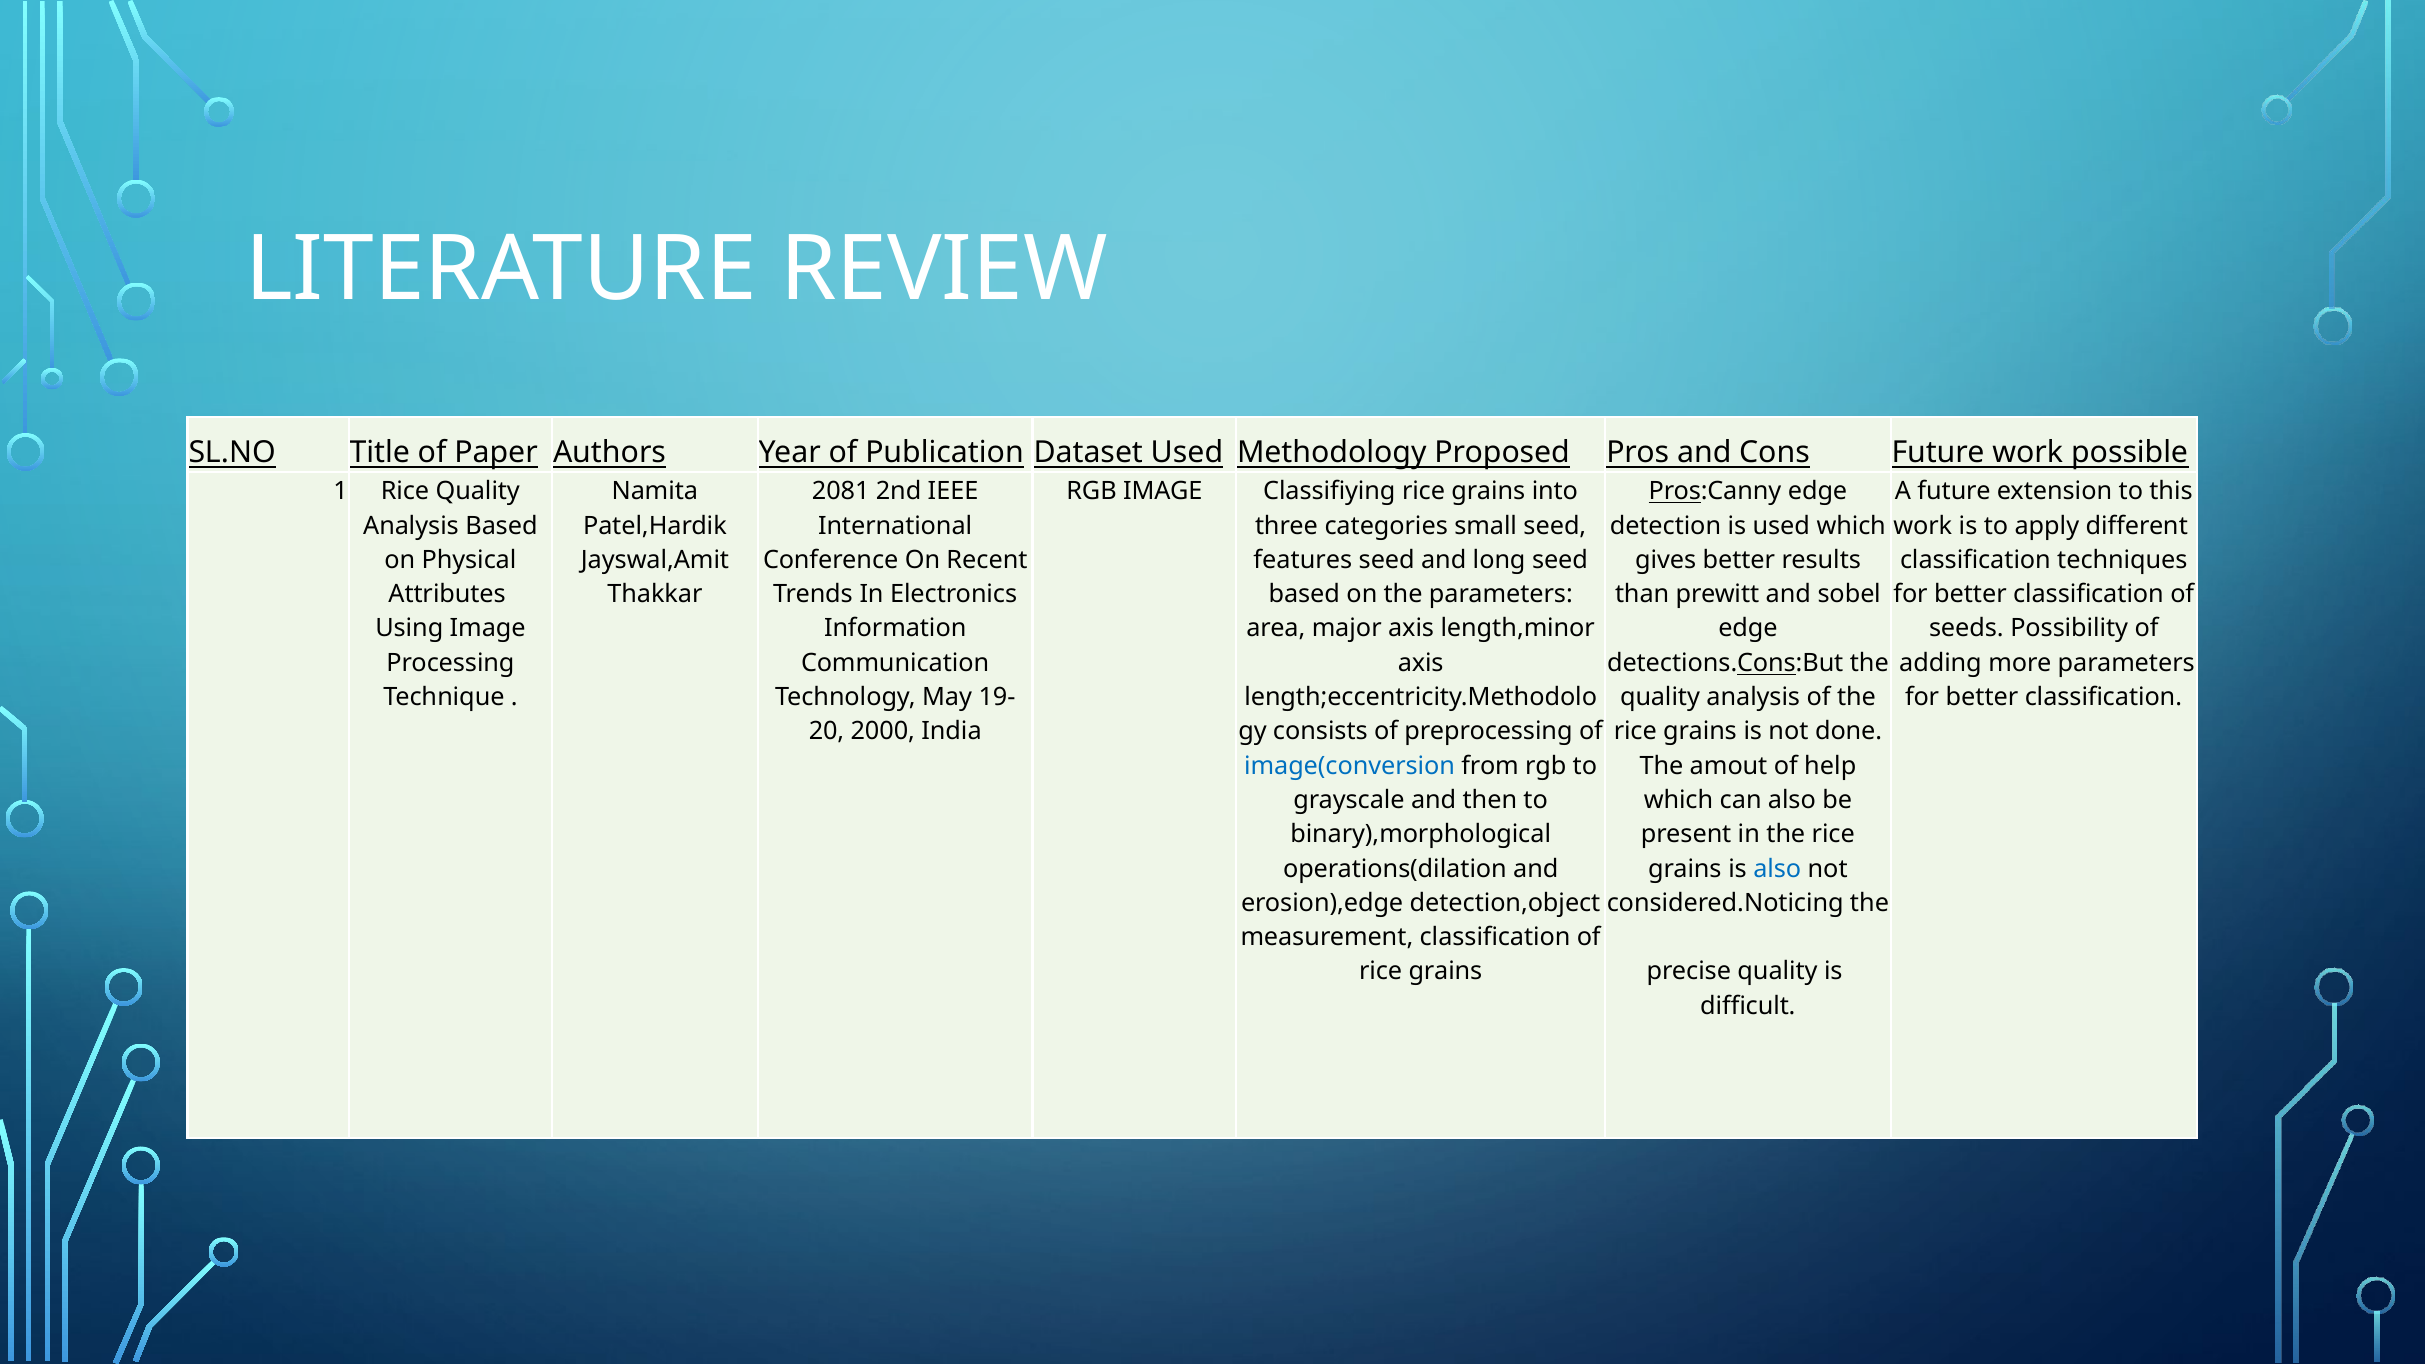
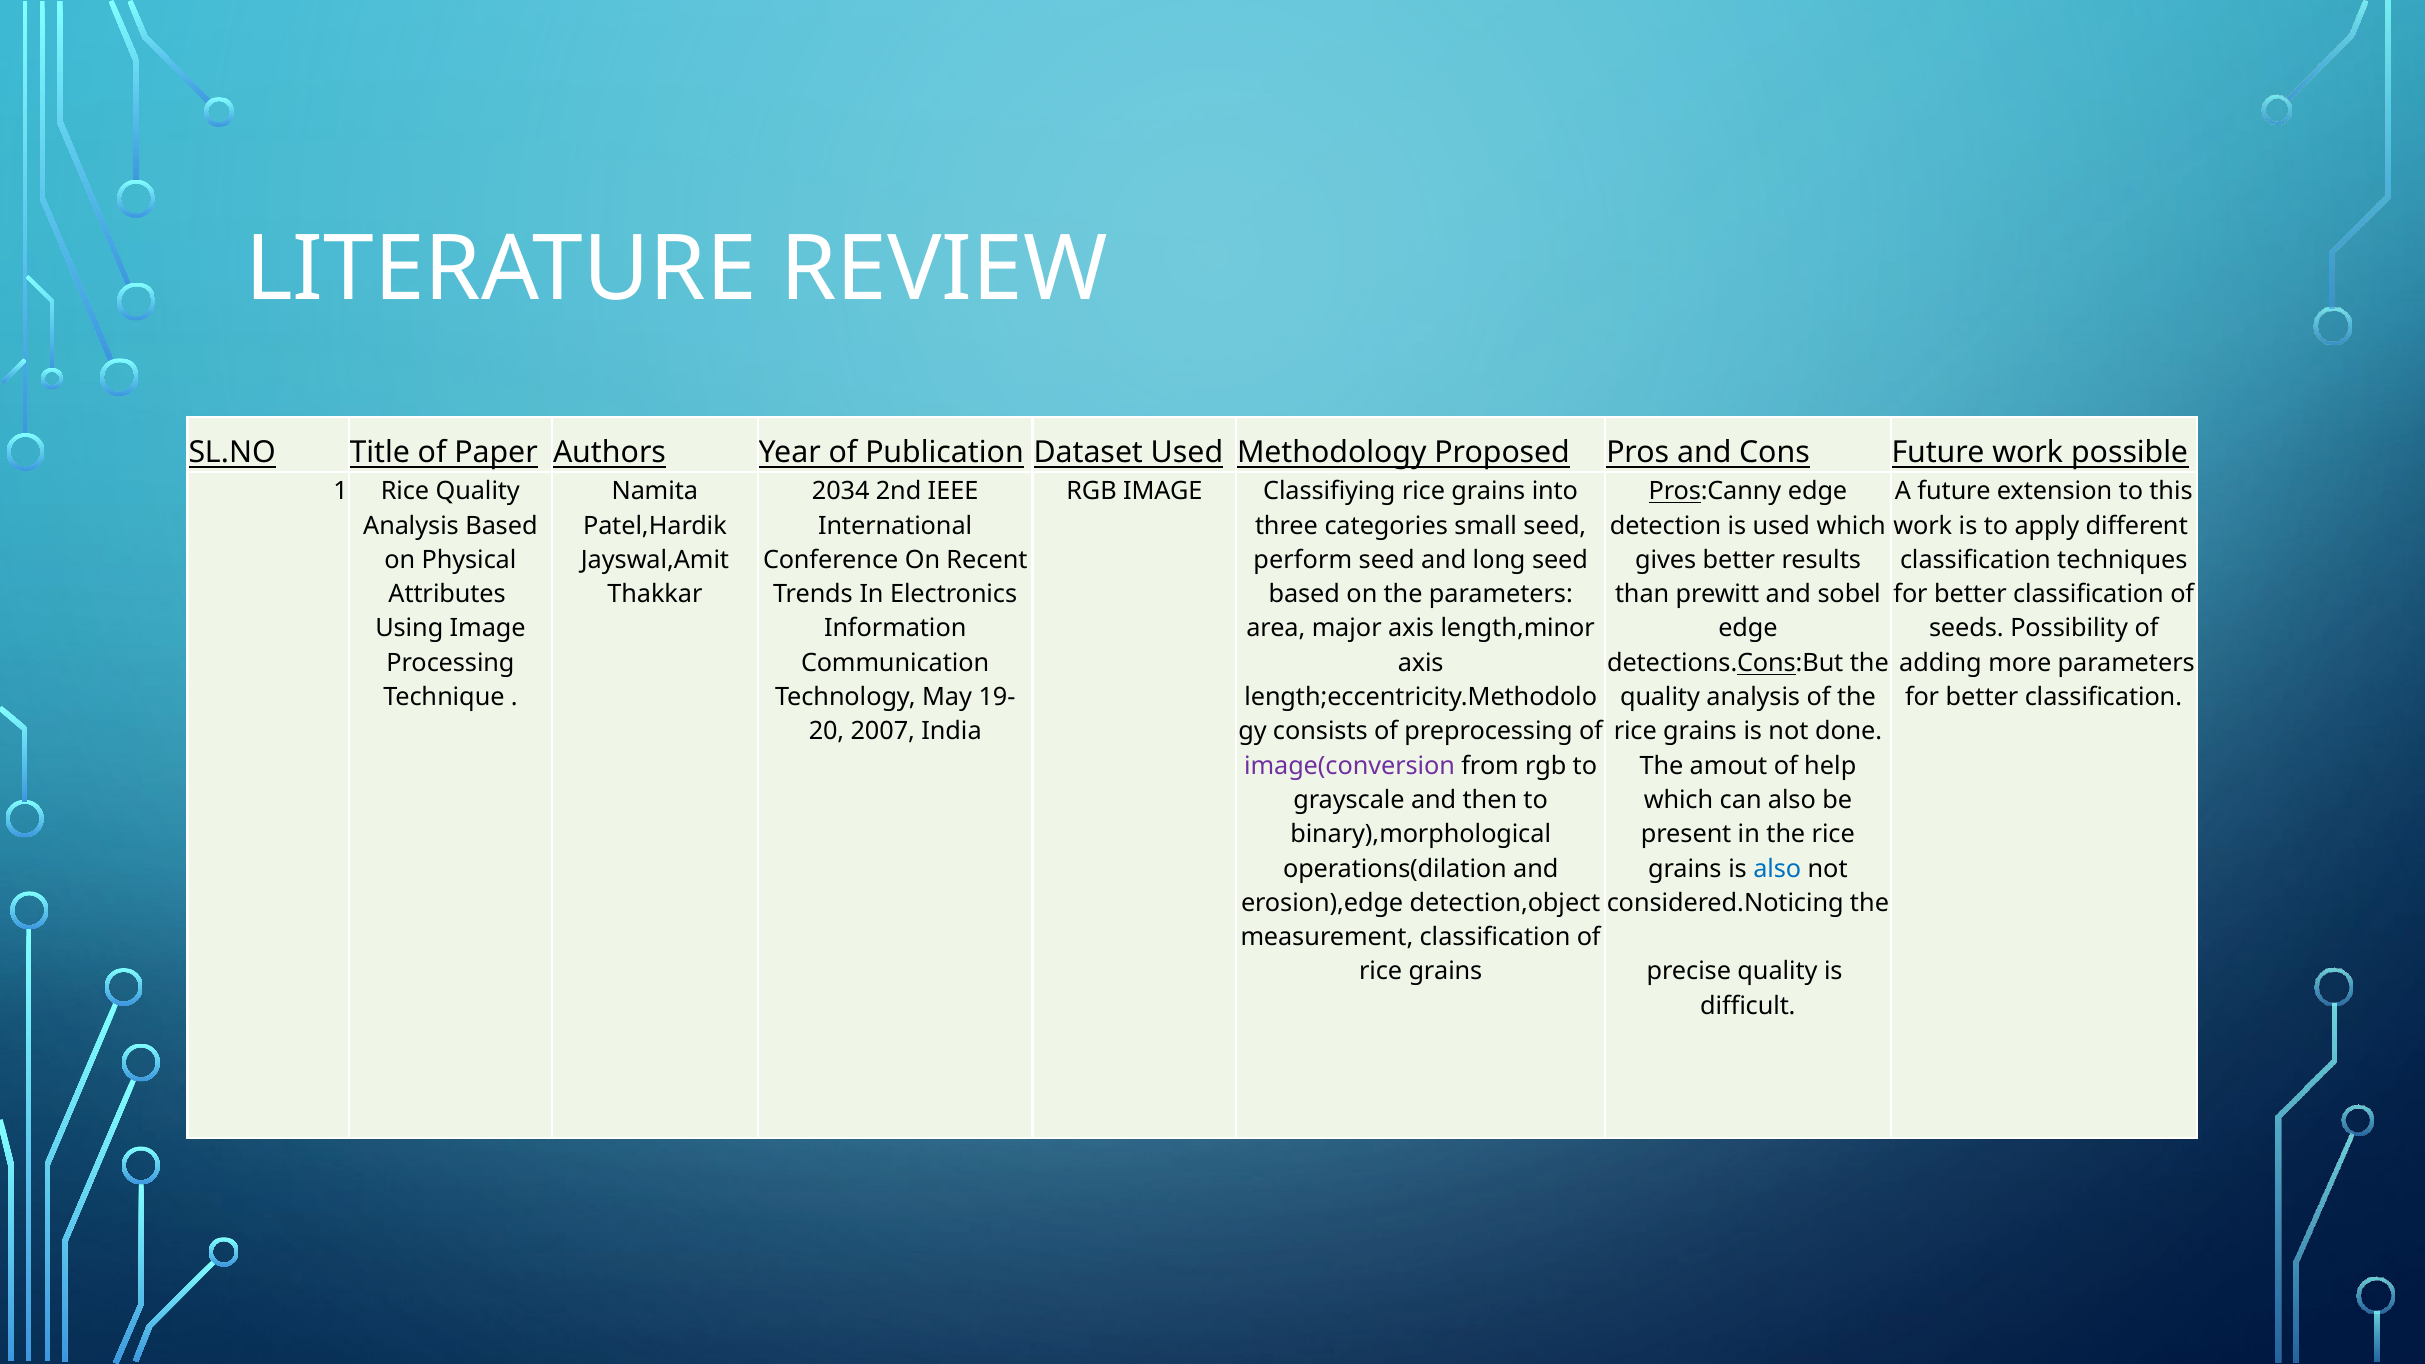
2081: 2081 -> 2034
features: features -> perform
2000: 2000 -> 2007
image(conversion colour: blue -> purple
